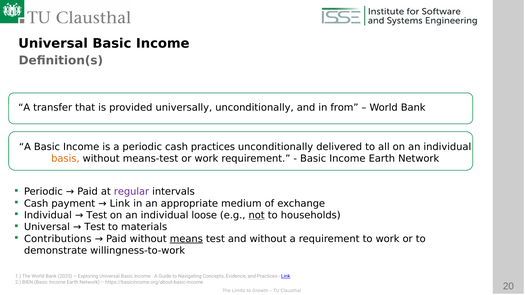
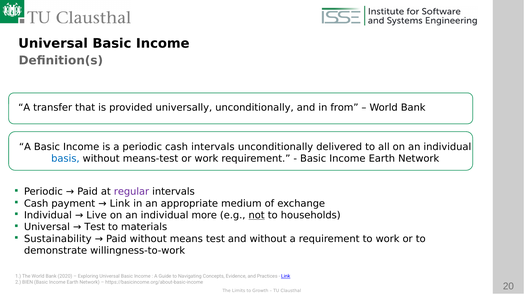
cash practices: practices -> intervals
basis colour: orange -> blue
Test at (97, 215): Test -> Live
loose: loose -> more
Contributions: Contributions -> Sustainability
means underline: present -> none
